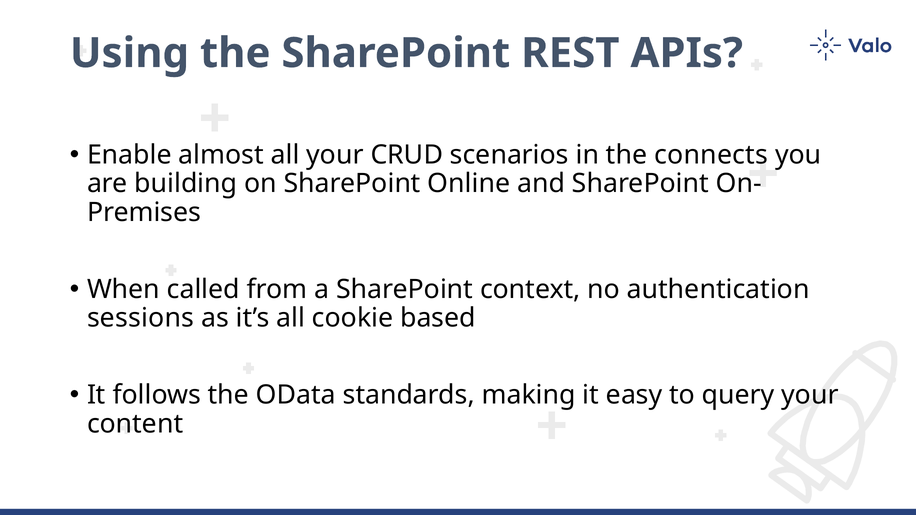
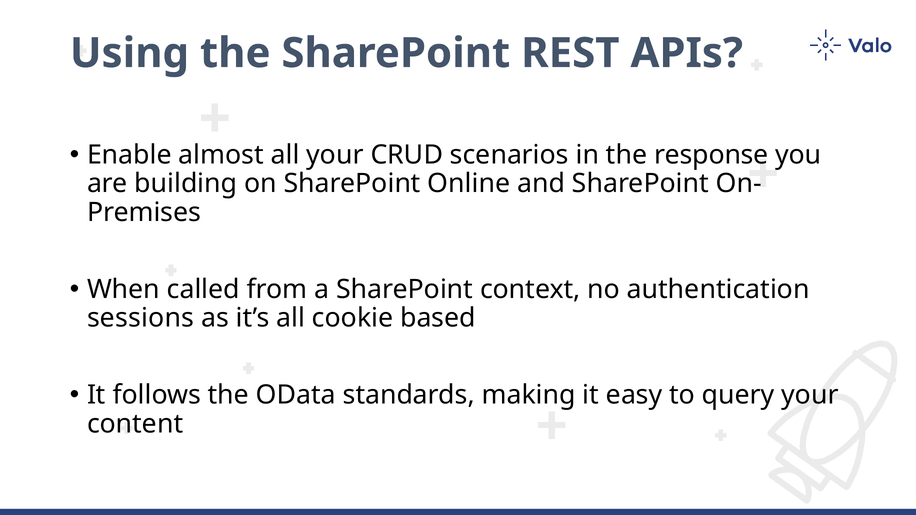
connects: connects -> response
